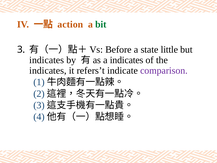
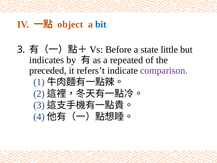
action: action -> object
bit colour: green -> blue
a indicates: indicates -> repeated
indicates at (48, 70): indicates -> preceded
